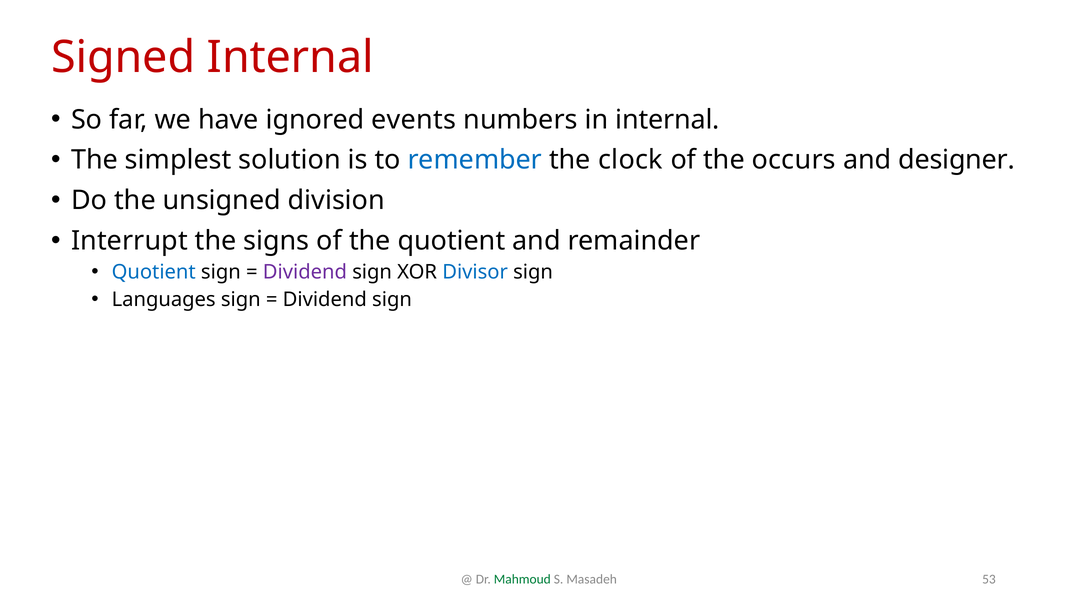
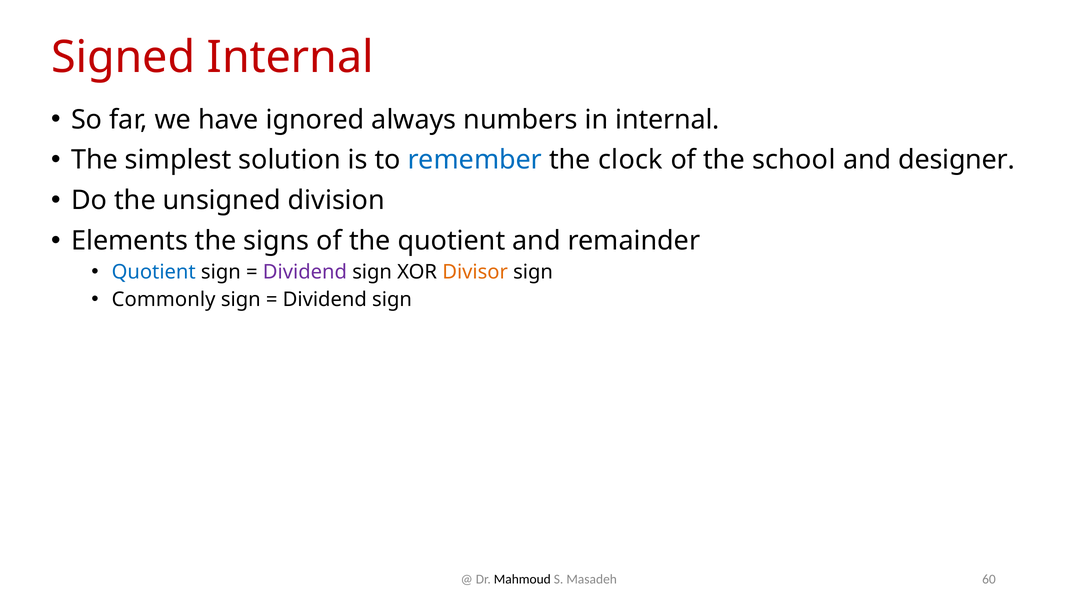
events: events -> always
occurs: occurs -> school
Interrupt: Interrupt -> Elements
Divisor colour: blue -> orange
Languages: Languages -> Commonly
Mahmoud colour: green -> black
53: 53 -> 60
